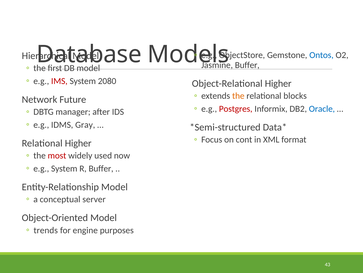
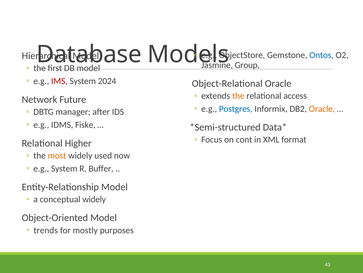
Buffer at (247, 65): Buffer -> Group
2080: 2080 -> 2024
Object-Relational Higher: Higher -> Oracle
blocks: blocks -> access
Postgres colour: red -> blue
Oracle at (322, 108) colour: blue -> orange
Gray: Gray -> Fiske
most colour: red -> orange
conceptual server: server -> widely
engine: engine -> mostly
